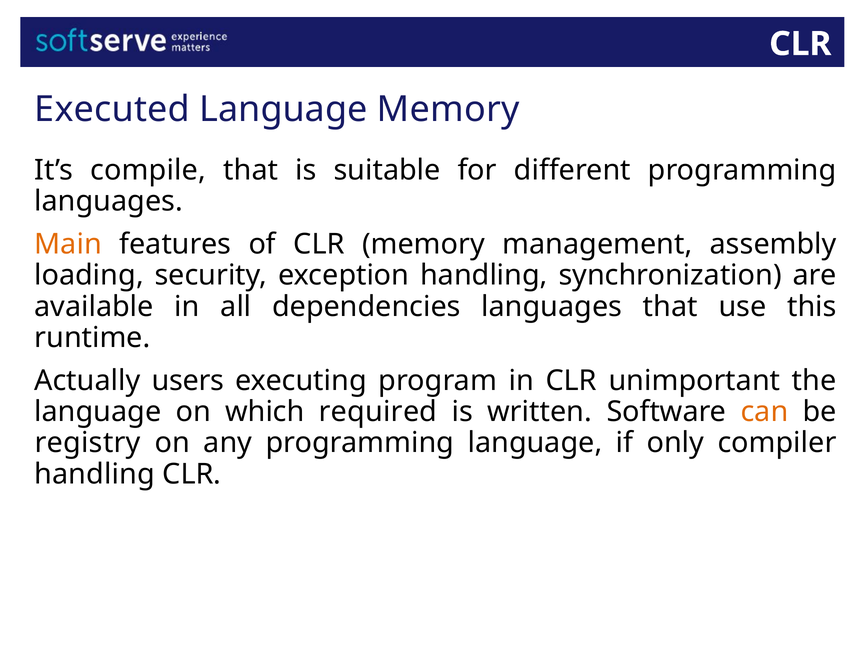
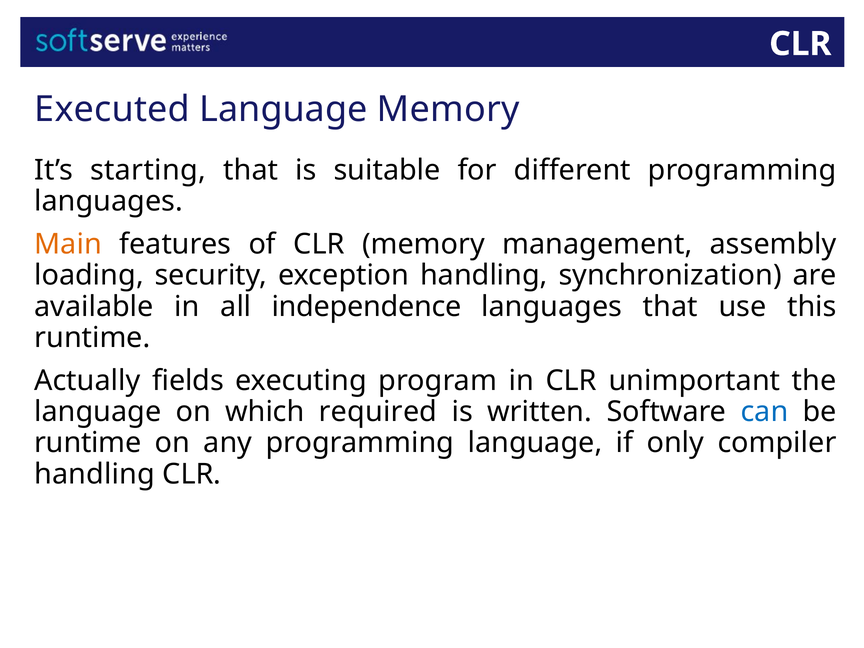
compile: compile -> starting
dependencies: dependencies -> independence
users: users -> fields
can colour: orange -> blue
registry at (88, 443): registry -> runtime
